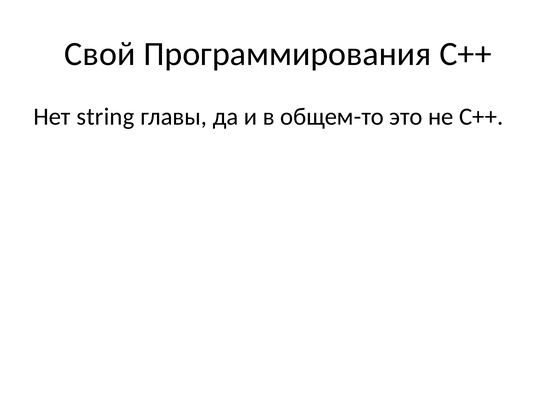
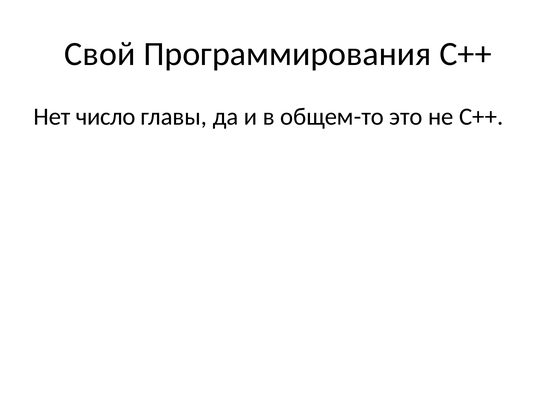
string: string -> число
